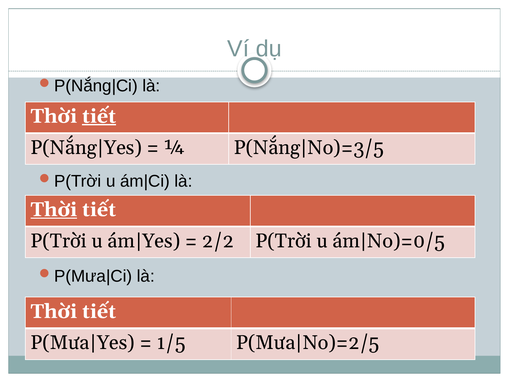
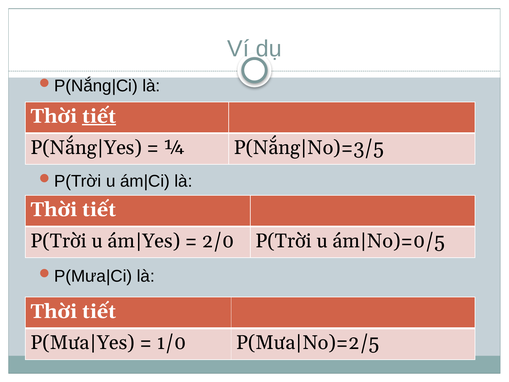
Thời at (54, 209) underline: present -> none
2/2: 2/2 -> 2/0
1/5: 1/5 -> 1/0
